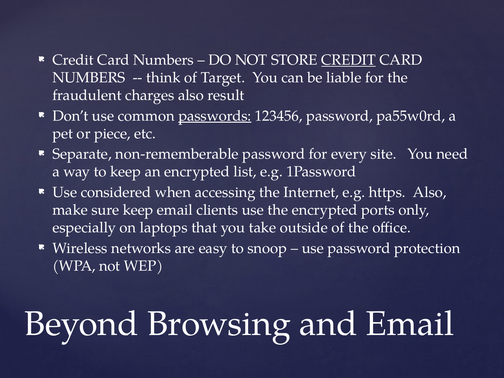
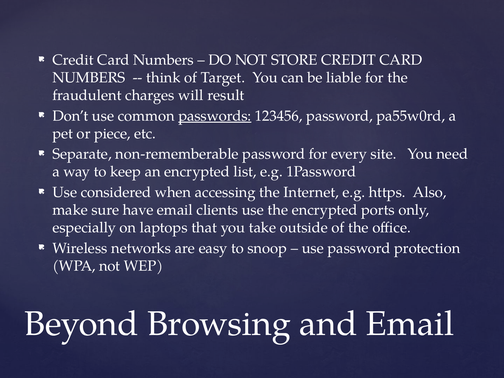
CREDIT at (349, 60) underline: present -> none
charges also: also -> will
sure keep: keep -> have
